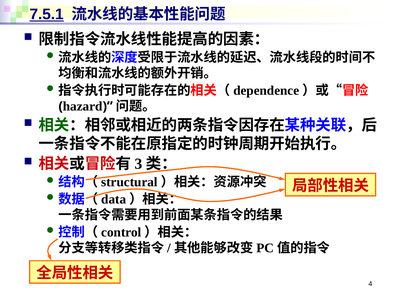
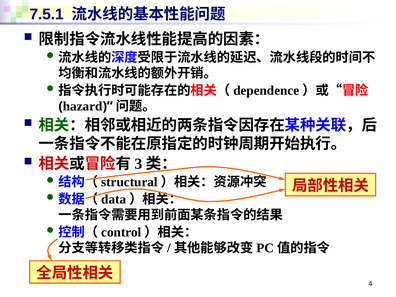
7.5.1 underline: present -> none
